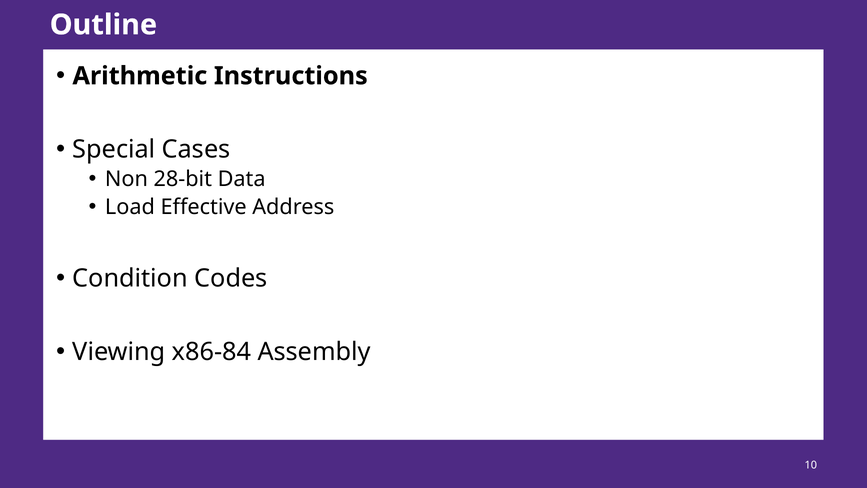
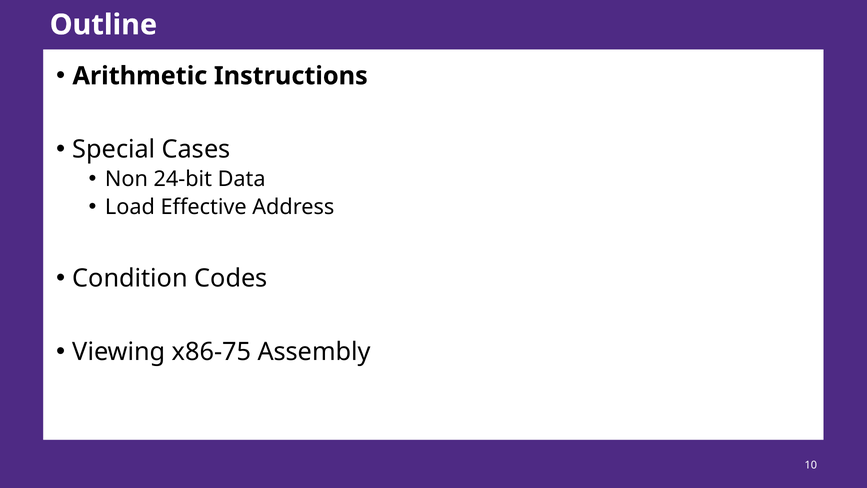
28-bit: 28-bit -> 24-bit
x86-84: x86-84 -> x86-75
